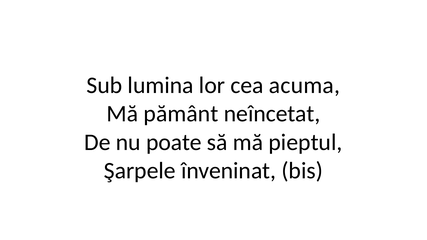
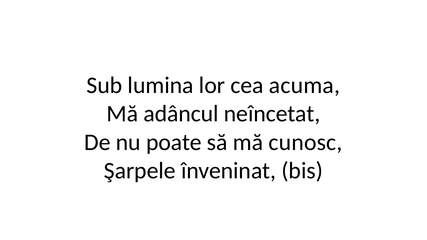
pământ: pământ -> adâncul
pieptul: pieptul -> cunosc
